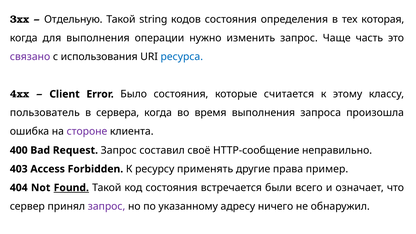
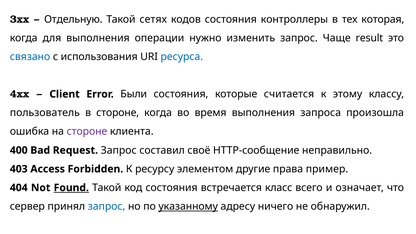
string: string -> сетях
определения: определения -> контроллеры
часть: часть -> result
связано colour: purple -> blue
Было: Было -> Были
в сервера: сервера -> стороне
применять: применять -> элементом
были: были -> класс
запрос at (107, 206) colour: purple -> blue
указанному underline: none -> present
